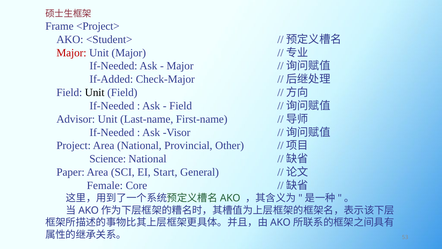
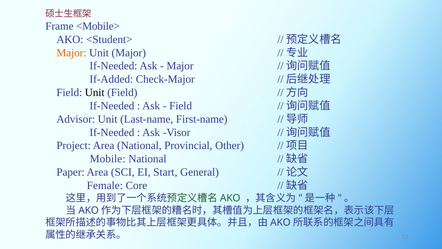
<Project>: <Project> -> <Mobile>
Major at (71, 53) colour: red -> orange
Science: Science -> Mobile
